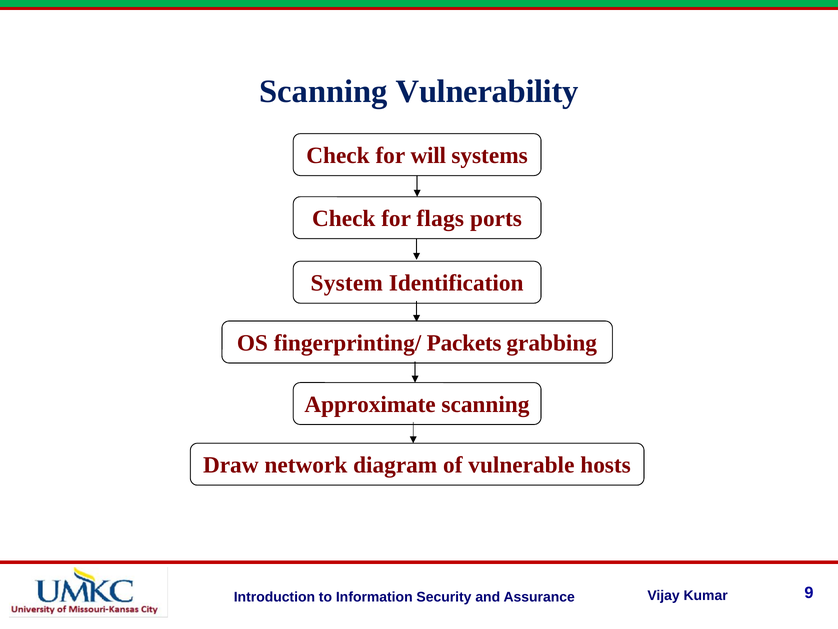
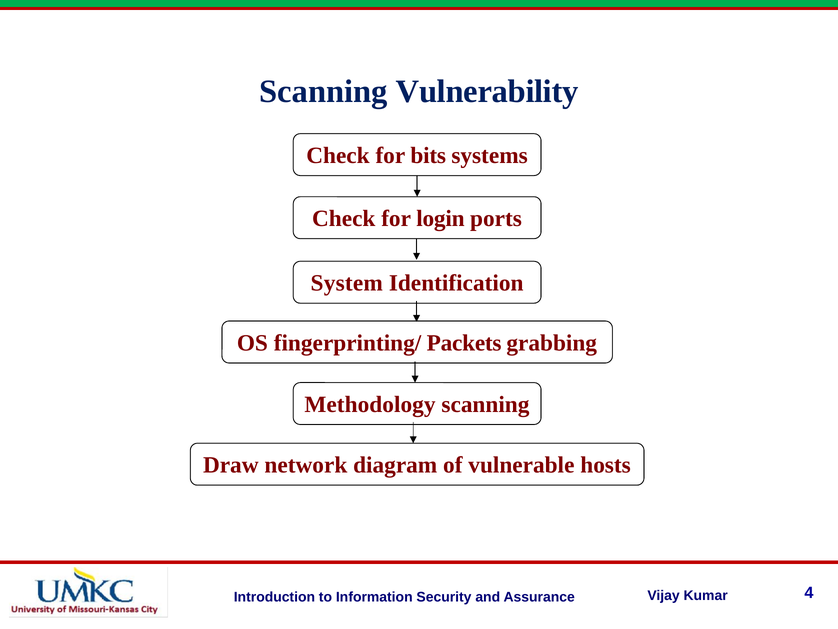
will: will -> bits
flags: flags -> login
Approximate: Approximate -> Methodology
9: 9 -> 4
